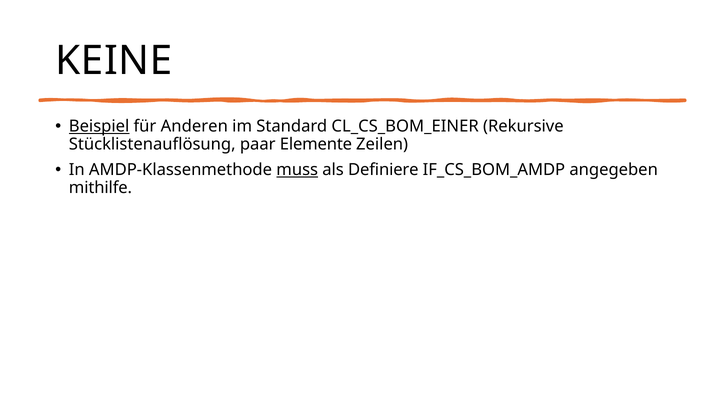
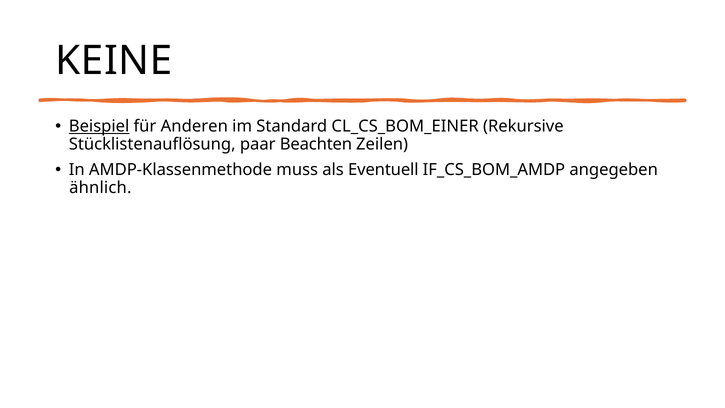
Elemente: Elemente -> Beachten
muss underline: present -> none
Definiere: Definiere -> Eventuell
mithilfe: mithilfe -> ähnlich
